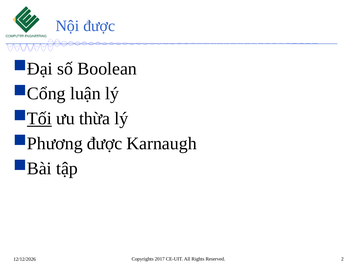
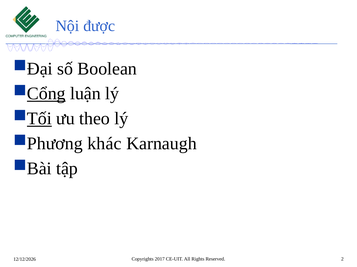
Cổng underline: none -> present
thừa: thừa -> theo
Phương được: được -> khác
